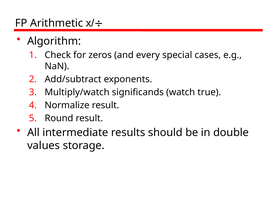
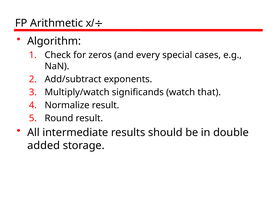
true: true -> that
values: values -> added
